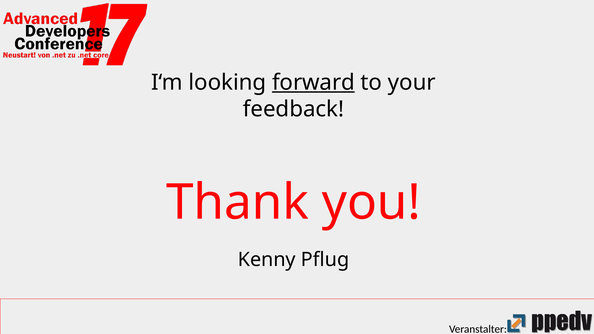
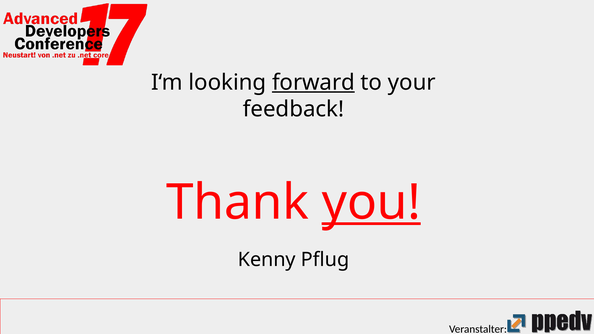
you underline: none -> present
